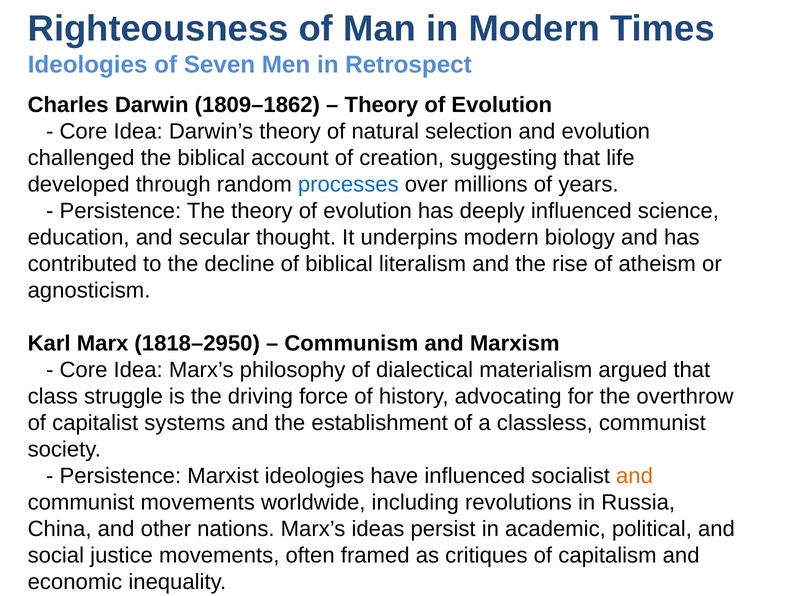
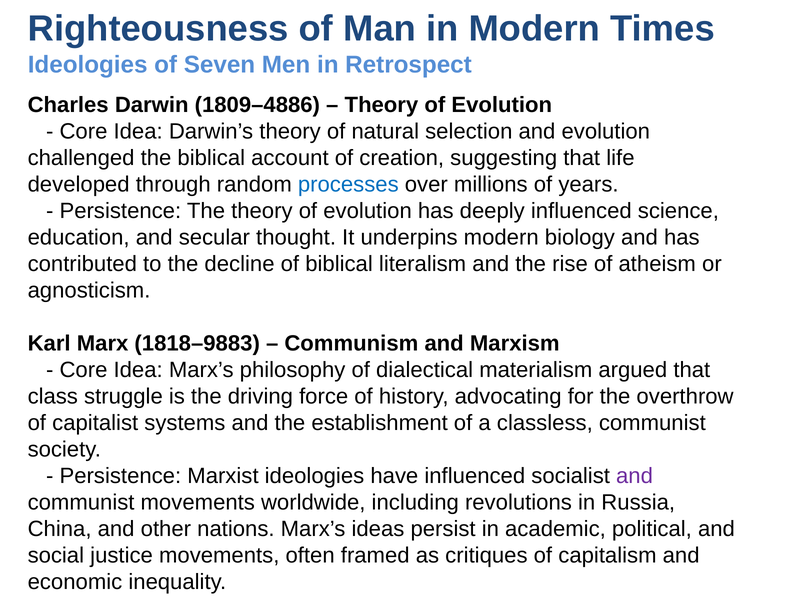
1809–1862: 1809–1862 -> 1809–4886
1818–2950: 1818–2950 -> 1818–9883
and at (634, 476) colour: orange -> purple
